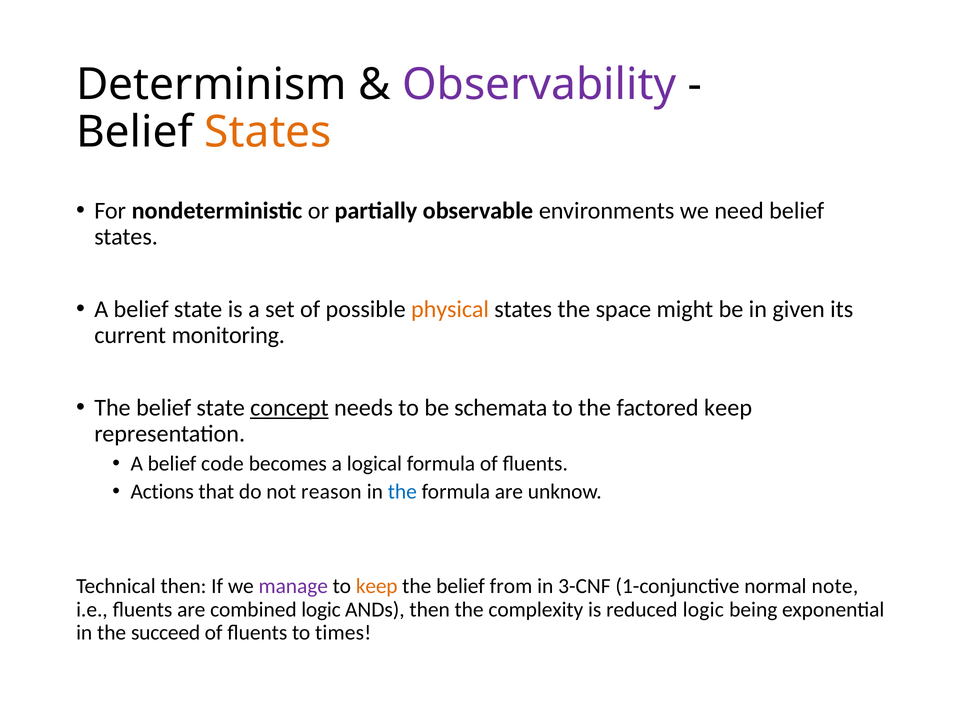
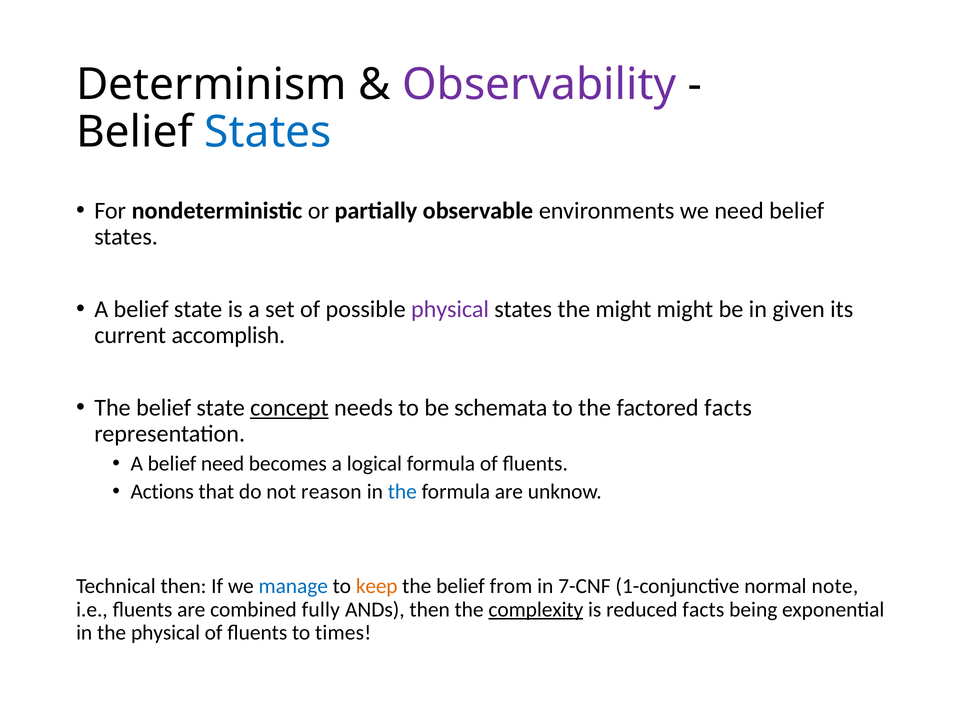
States at (268, 132) colour: orange -> blue
physical at (450, 309) colour: orange -> purple
the space: space -> might
monitoring: monitoring -> accomplish
factored keep: keep -> facts
belief code: code -> need
manage colour: purple -> blue
3-CNF: 3-CNF -> 7-CNF
combined logic: logic -> fully
complexity underline: none -> present
reduced logic: logic -> facts
the succeed: succeed -> physical
